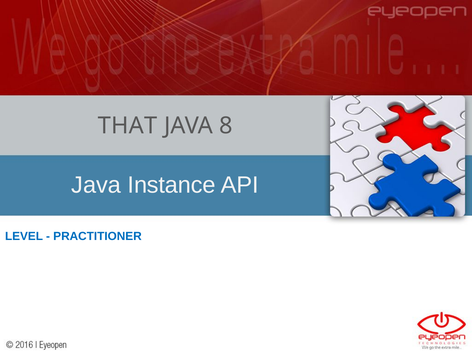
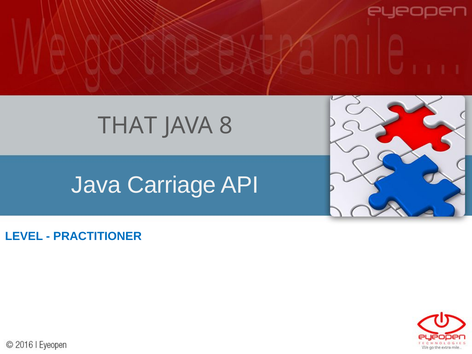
Instance: Instance -> Carriage
